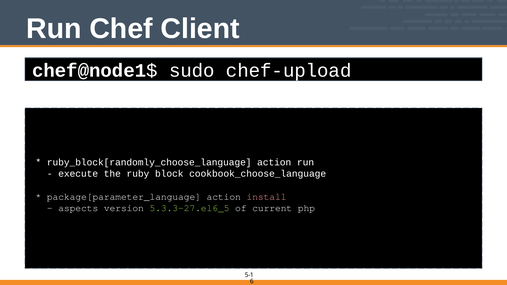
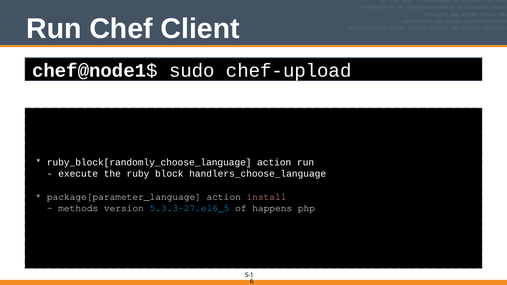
cookbook_choose_language: cookbook_choose_language -> handlers_choose_language
aspects: aspects -> methods
5.3.3-27.el6_5 colour: light green -> light blue
current: current -> happens
